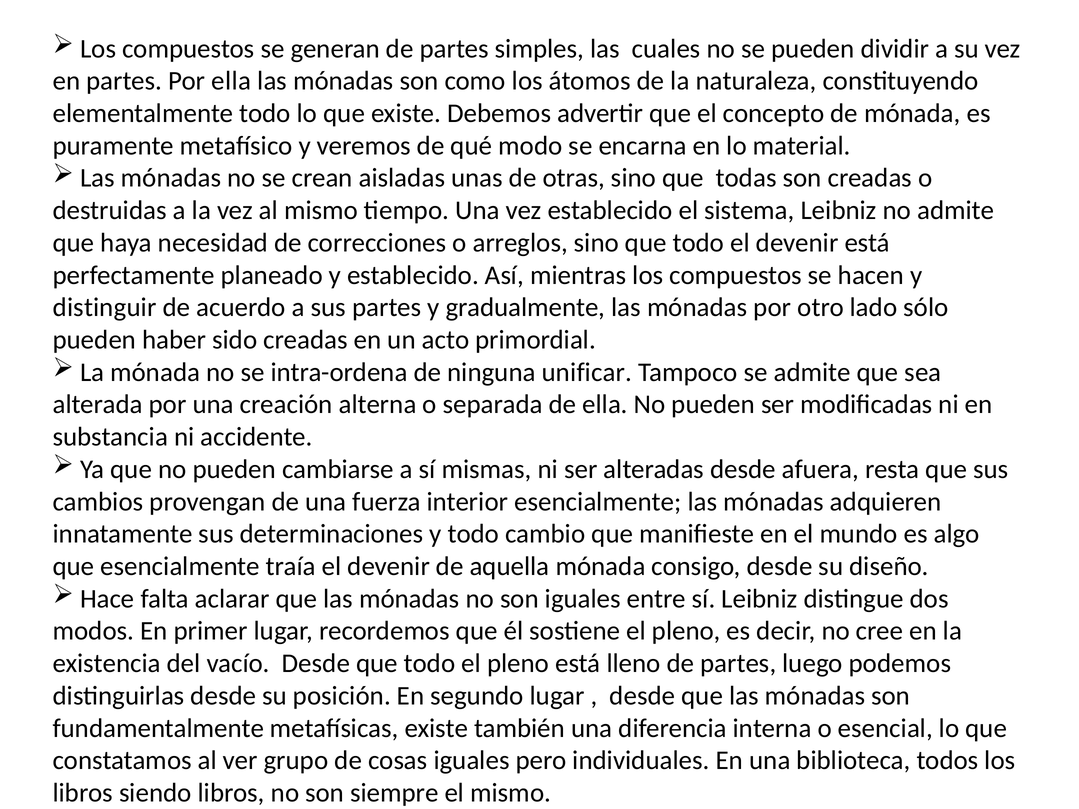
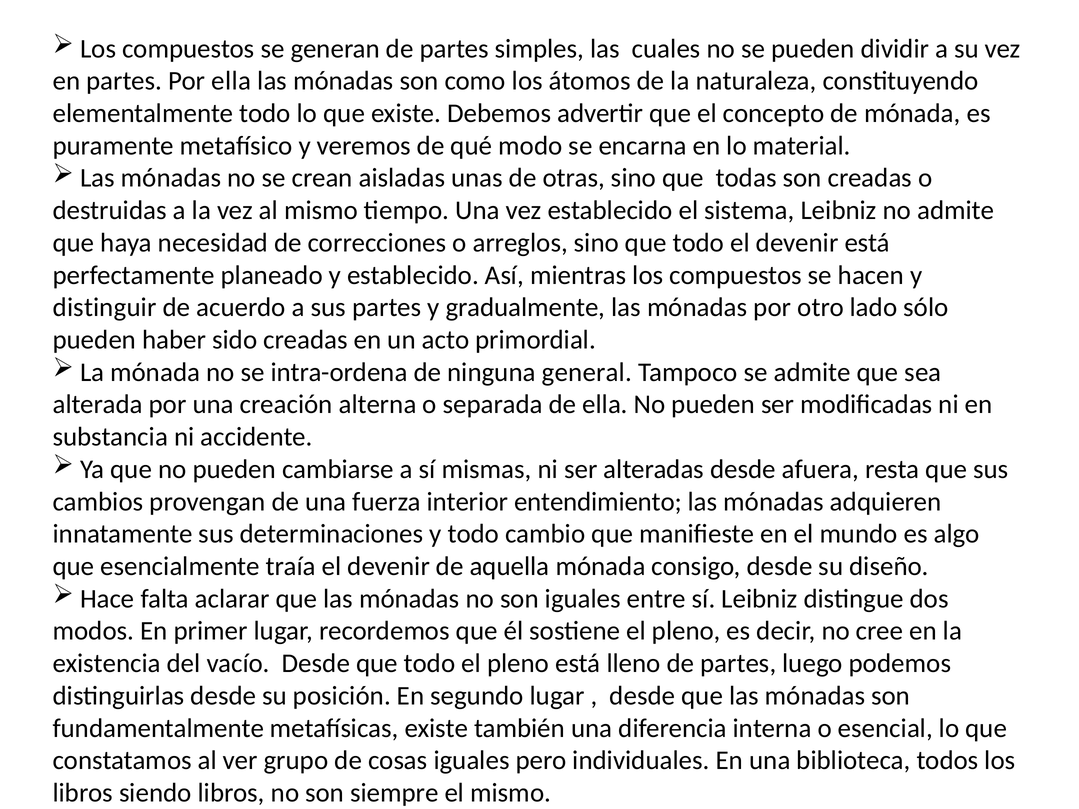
unificar: unificar -> general
interior esencialmente: esencialmente -> entendimiento
